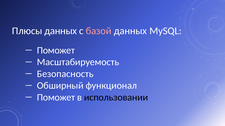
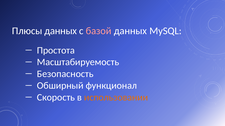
Поможет at (56, 51): Поможет -> Простота
Поможет at (56, 98): Поможет -> Скорость
использовании colour: black -> orange
